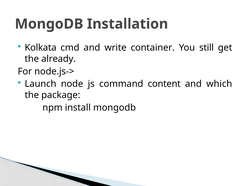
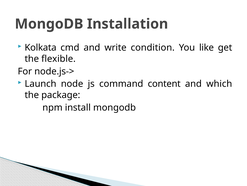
container: container -> condition
still: still -> like
already: already -> flexible
